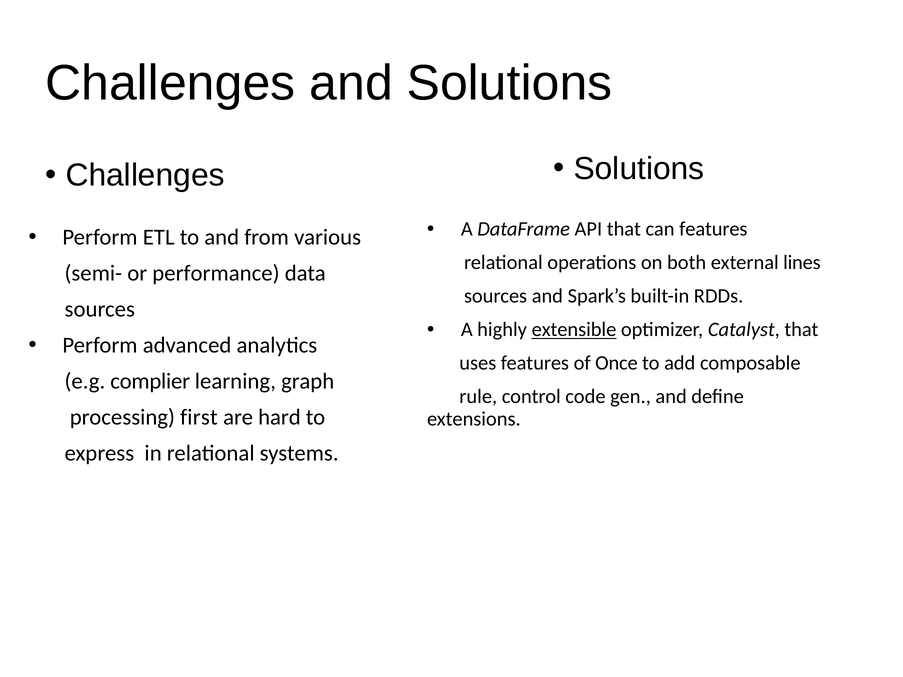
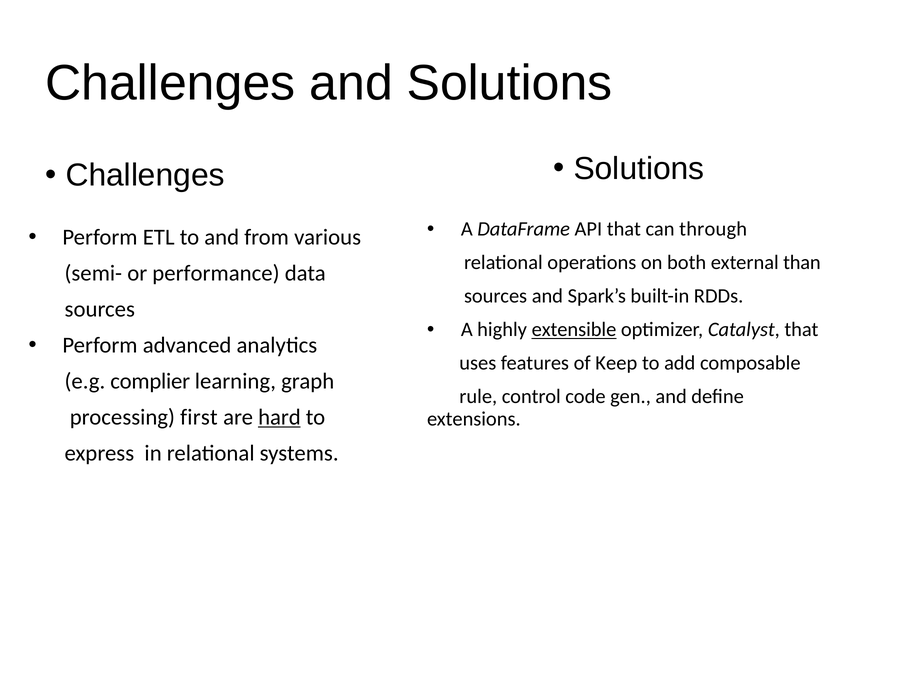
can features: features -> through
lines: lines -> than
Once: Once -> Keep
hard underline: none -> present
